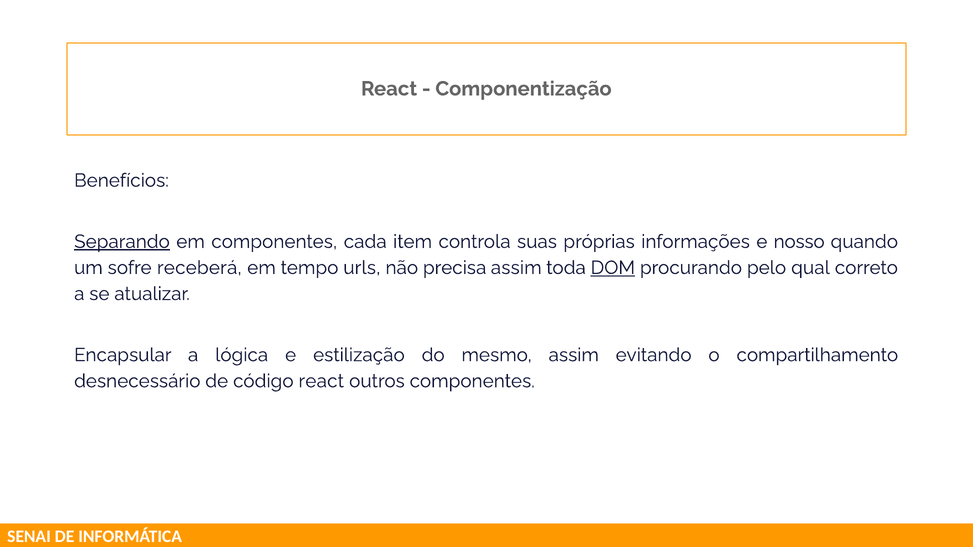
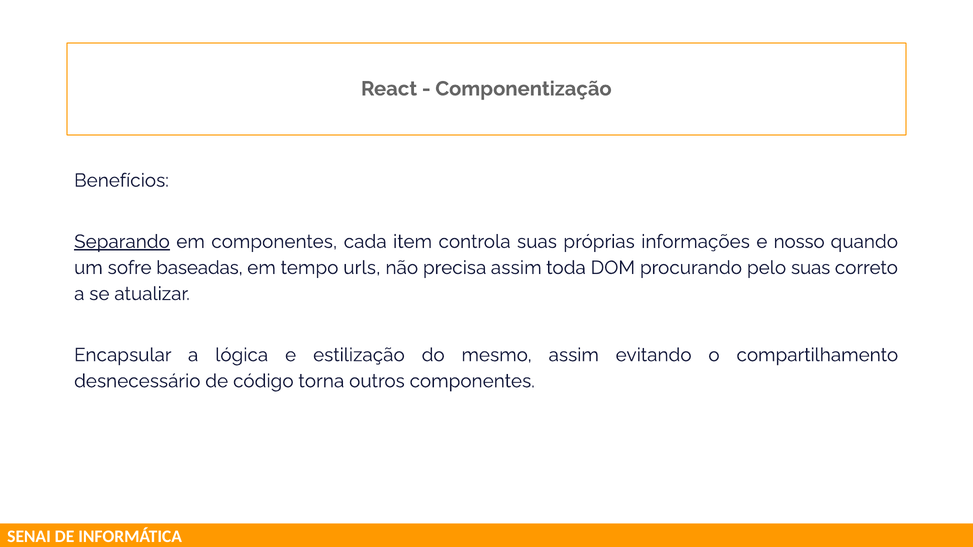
receberá: receberá -> baseadas
DOM underline: present -> none
pelo qual: qual -> suas
código react: react -> torna
